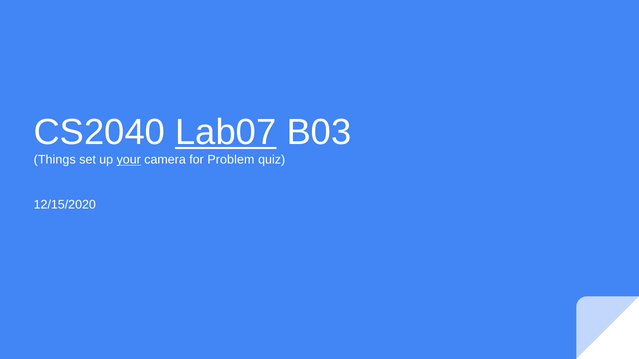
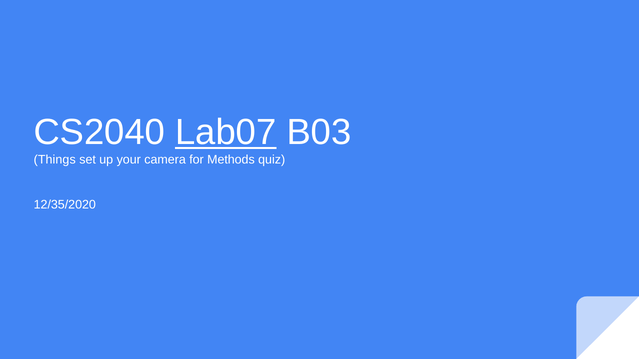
your underline: present -> none
Problem: Problem -> Methods
12/15/2020: 12/15/2020 -> 12/35/2020
